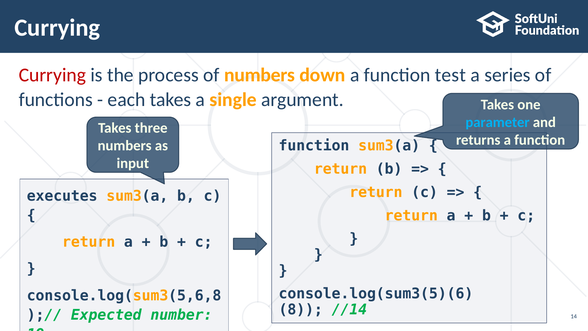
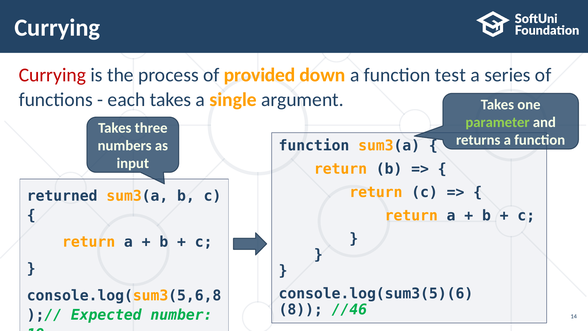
of numbers: numbers -> provided
parameter colour: light blue -> light green
executes: executes -> returned
//14: //14 -> //46
